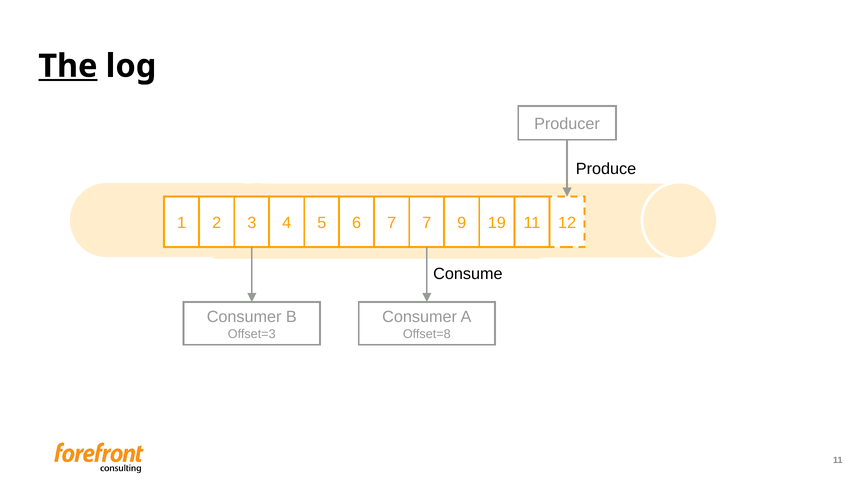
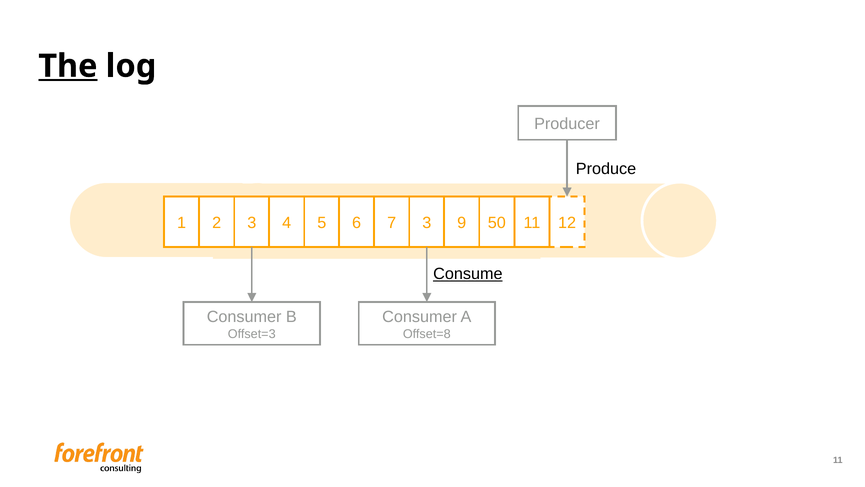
7 7: 7 -> 3
19: 19 -> 50
Consume underline: none -> present
